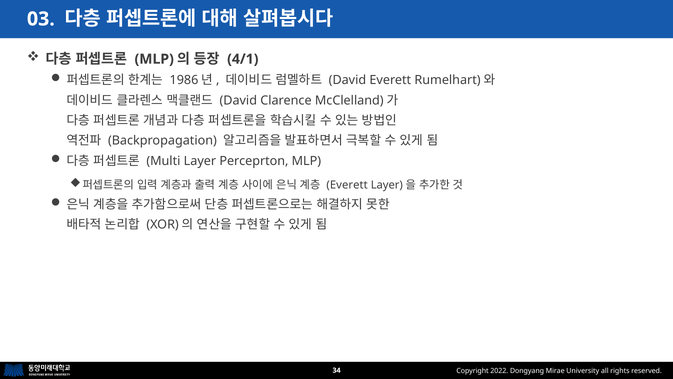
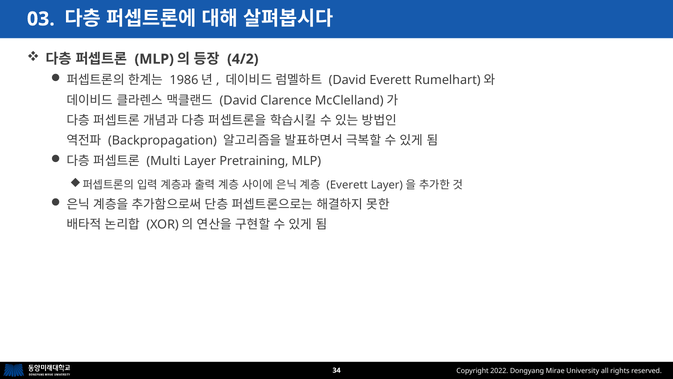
4/1: 4/1 -> 4/2
Perceprton: Perceprton -> Pretraining
